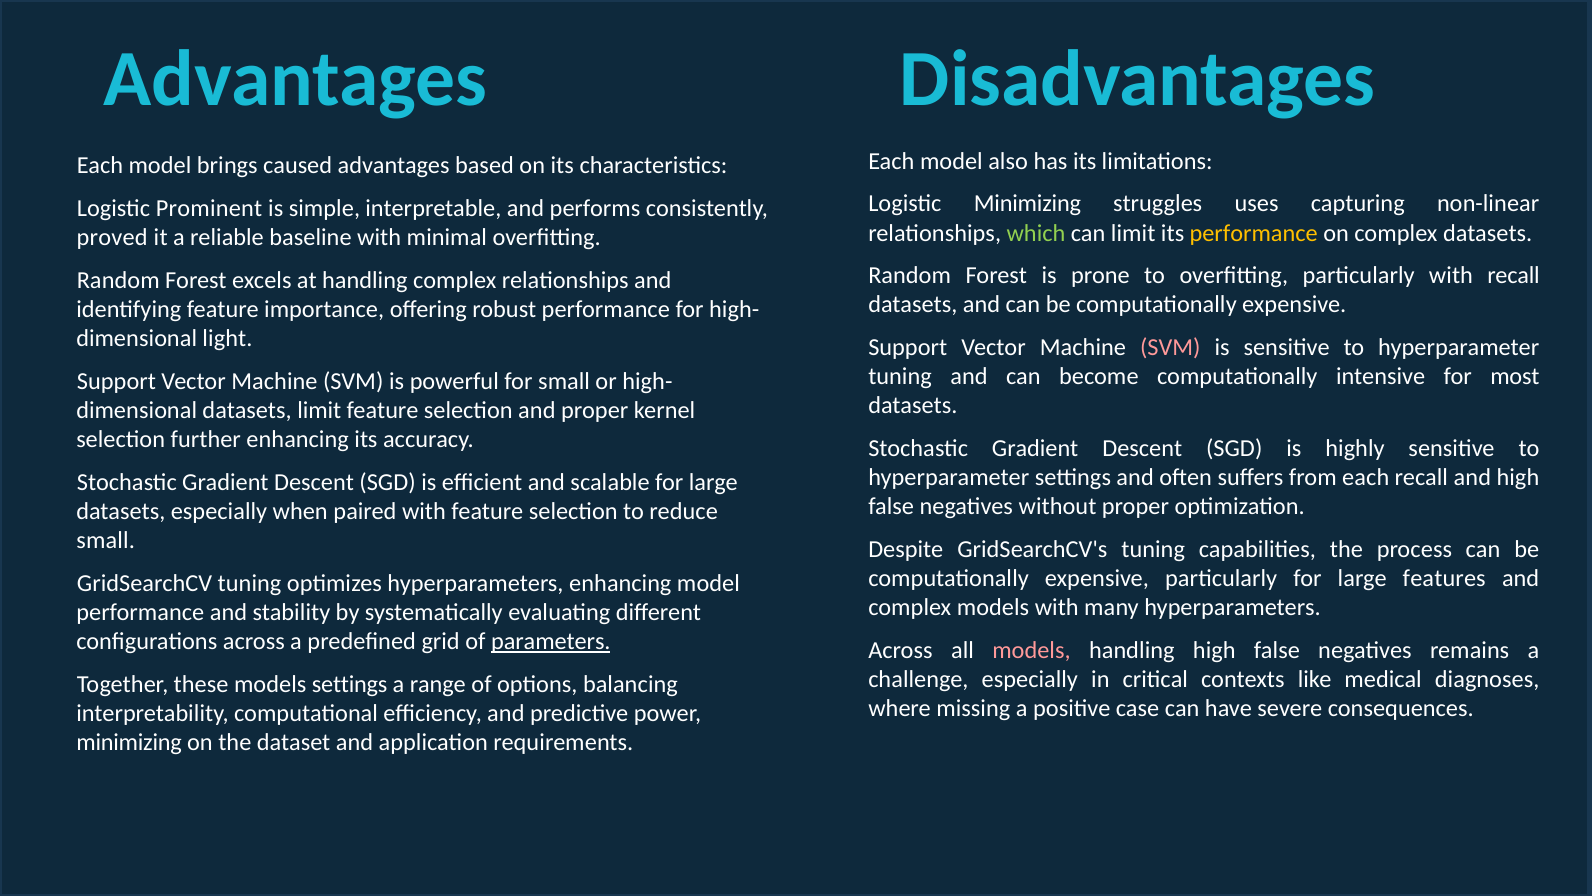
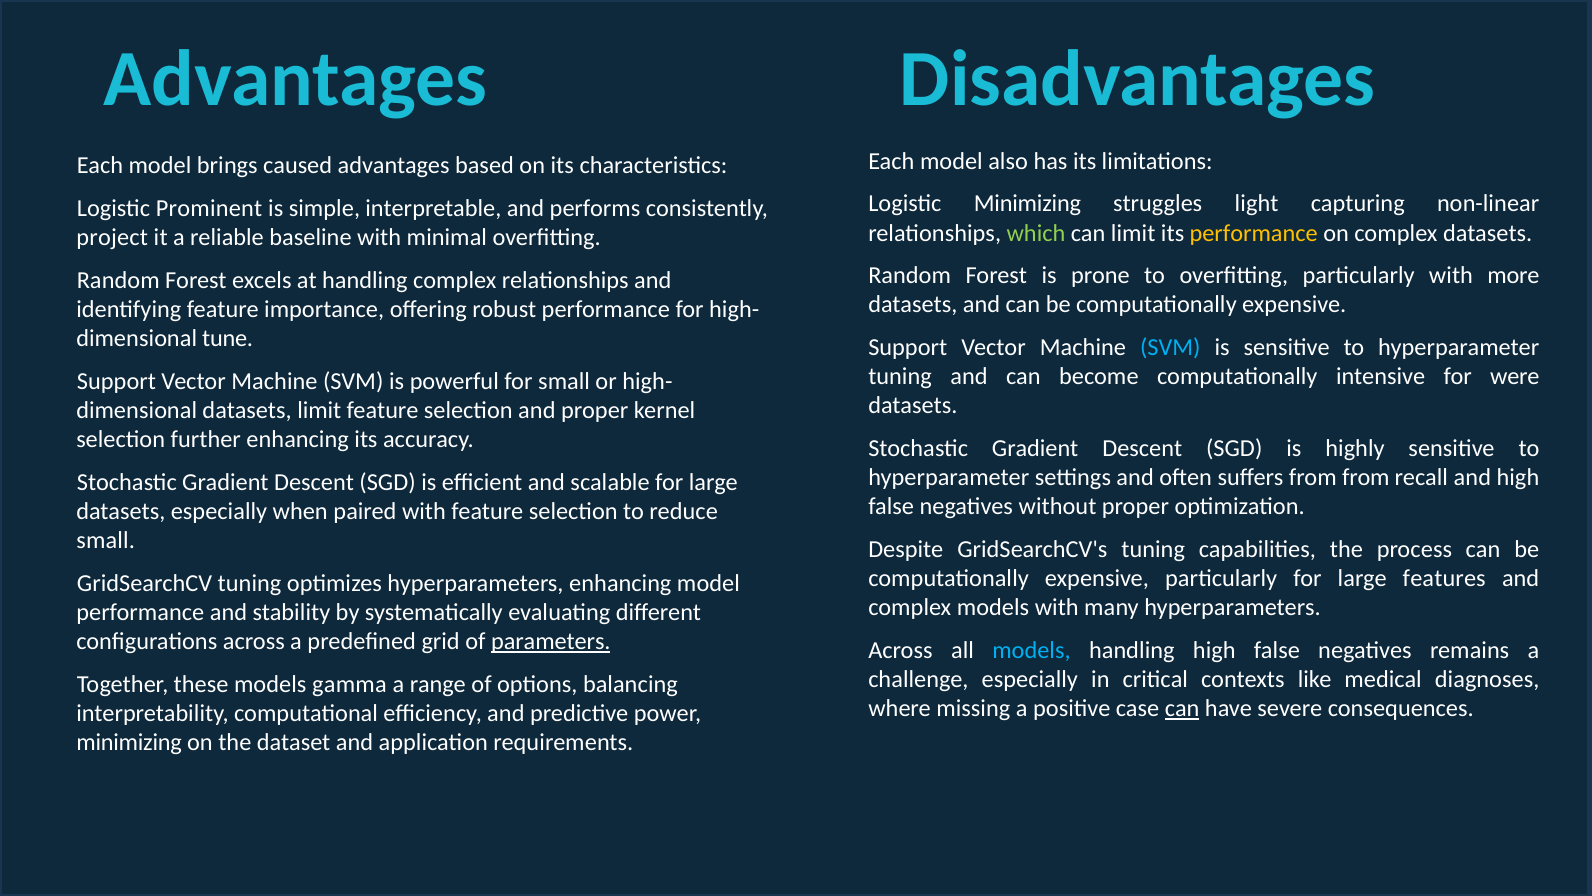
struggles uses: uses -> light
proved: proved -> project
with recall: recall -> more
light at (227, 338): light -> tune
SVM at (1170, 347) colour: pink -> light blue
most: most -> were
from each: each -> from
models at (1031, 650) colour: pink -> light blue
models settings: settings -> gamma
can at (1182, 708) underline: none -> present
